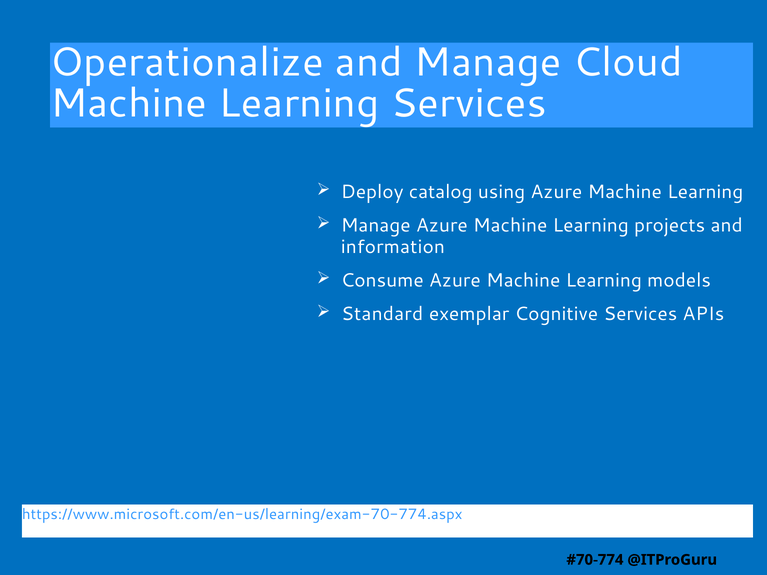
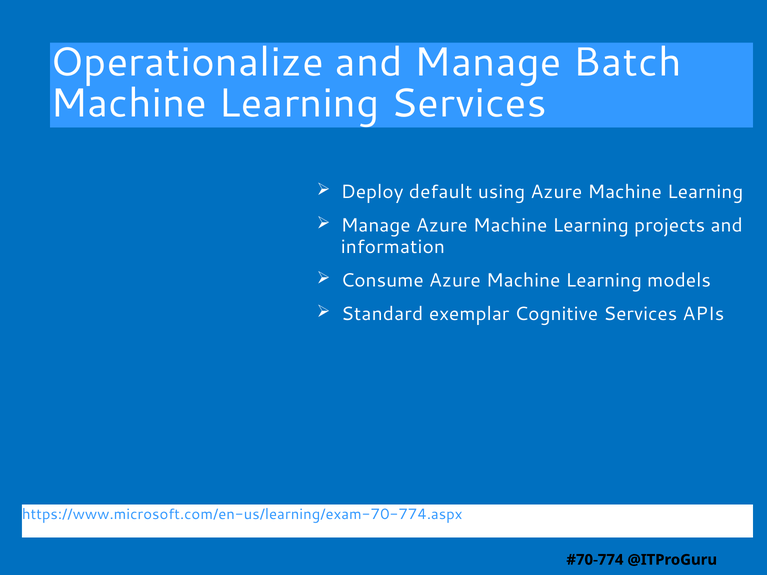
Cloud: Cloud -> Batch
catalog: catalog -> default
